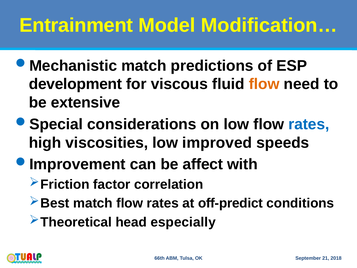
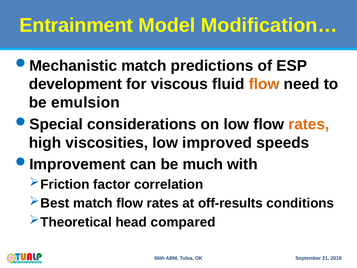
extensive: extensive -> emulsion
rates at (309, 124) colour: blue -> orange
affect: affect -> much
off-predict: off-predict -> off-results
especially: especially -> compared
